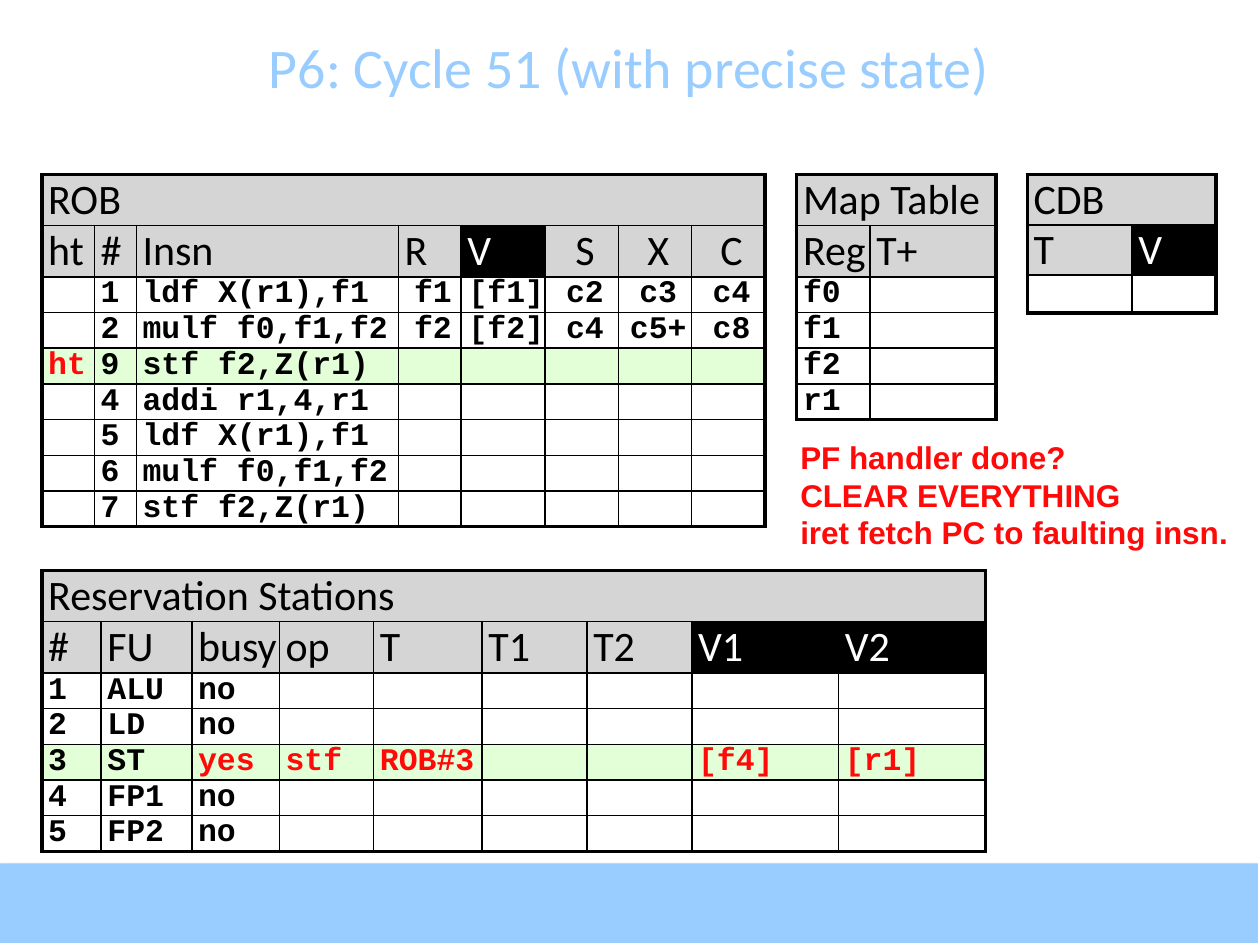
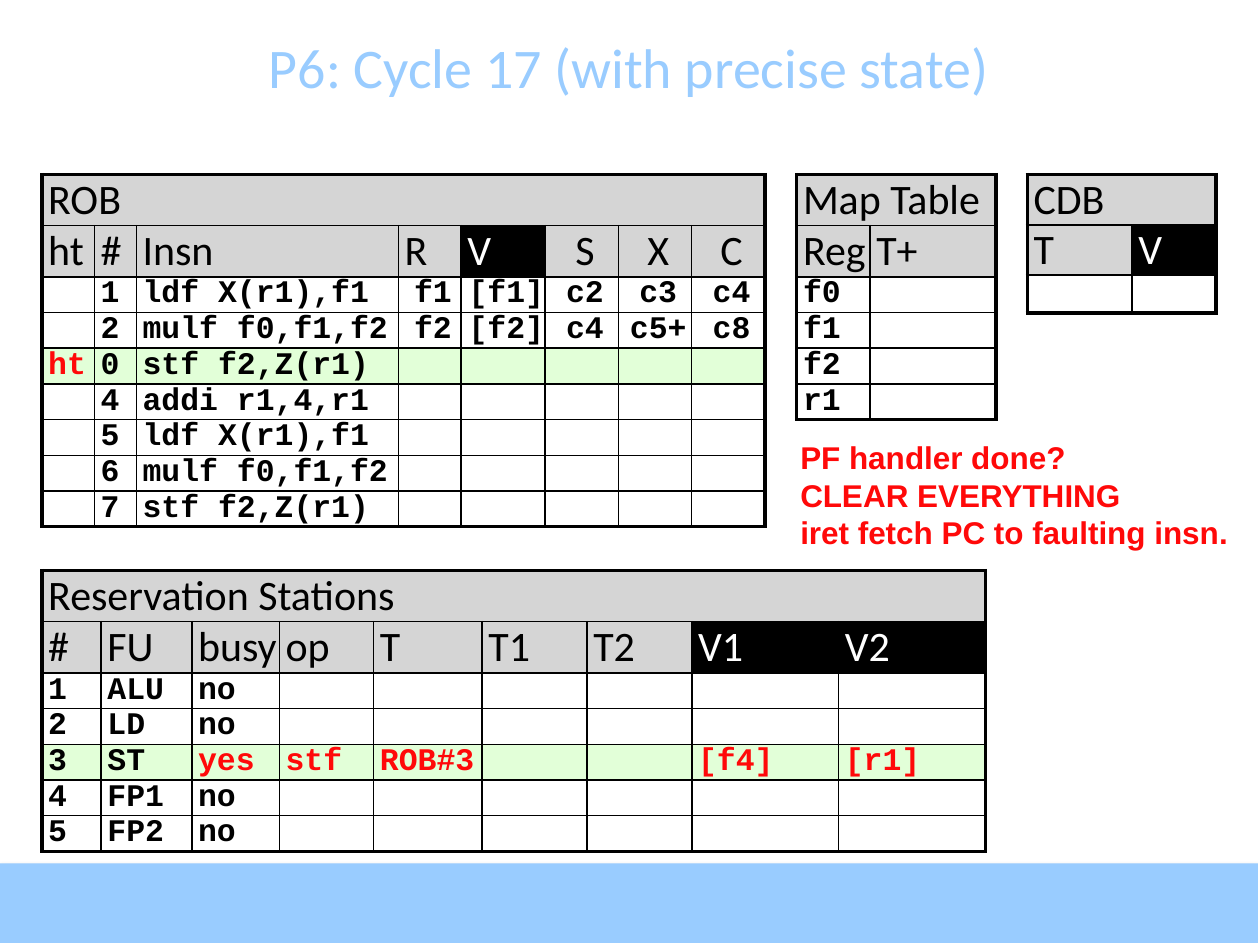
51: 51 -> 17
9: 9 -> 0
